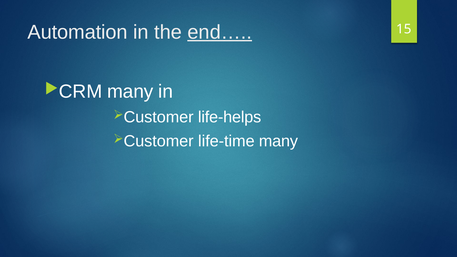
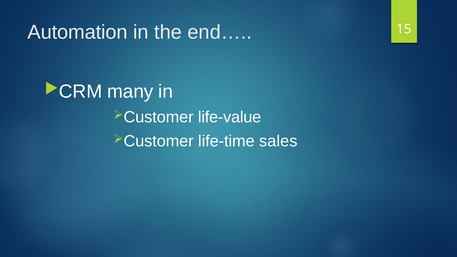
end… underline: present -> none
life-helps: life-helps -> life-value
life-time many: many -> sales
